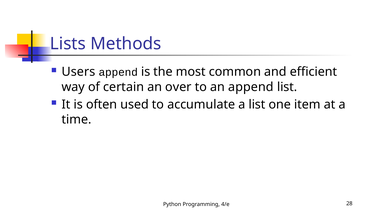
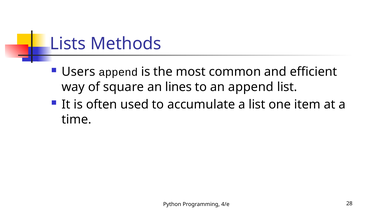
certain: certain -> square
over: over -> lines
